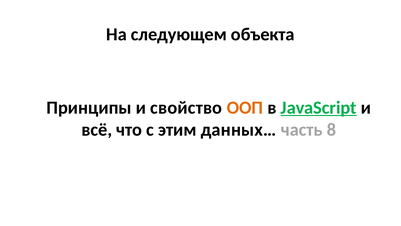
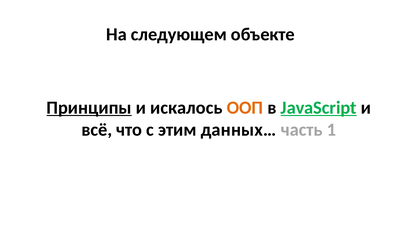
объекта: объекта -> объекте
Принципы underline: none -> present
свойство: свойство -> искалось
8: 8 -> 1
